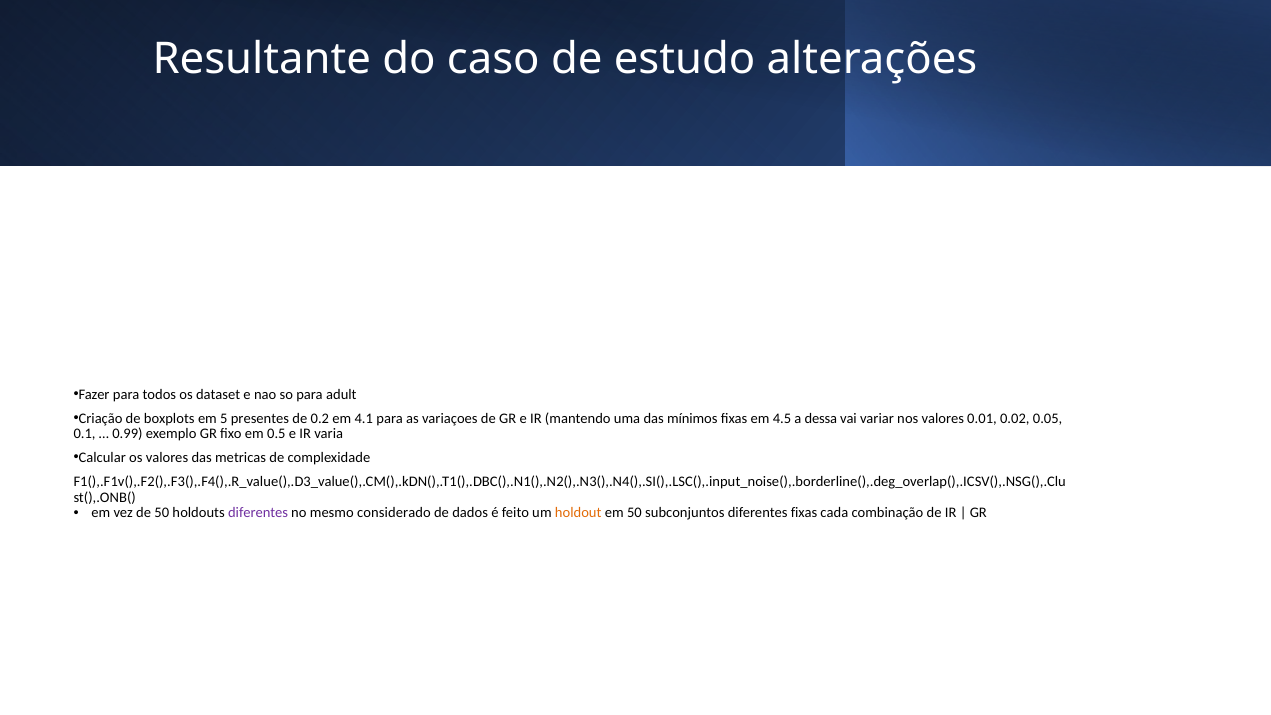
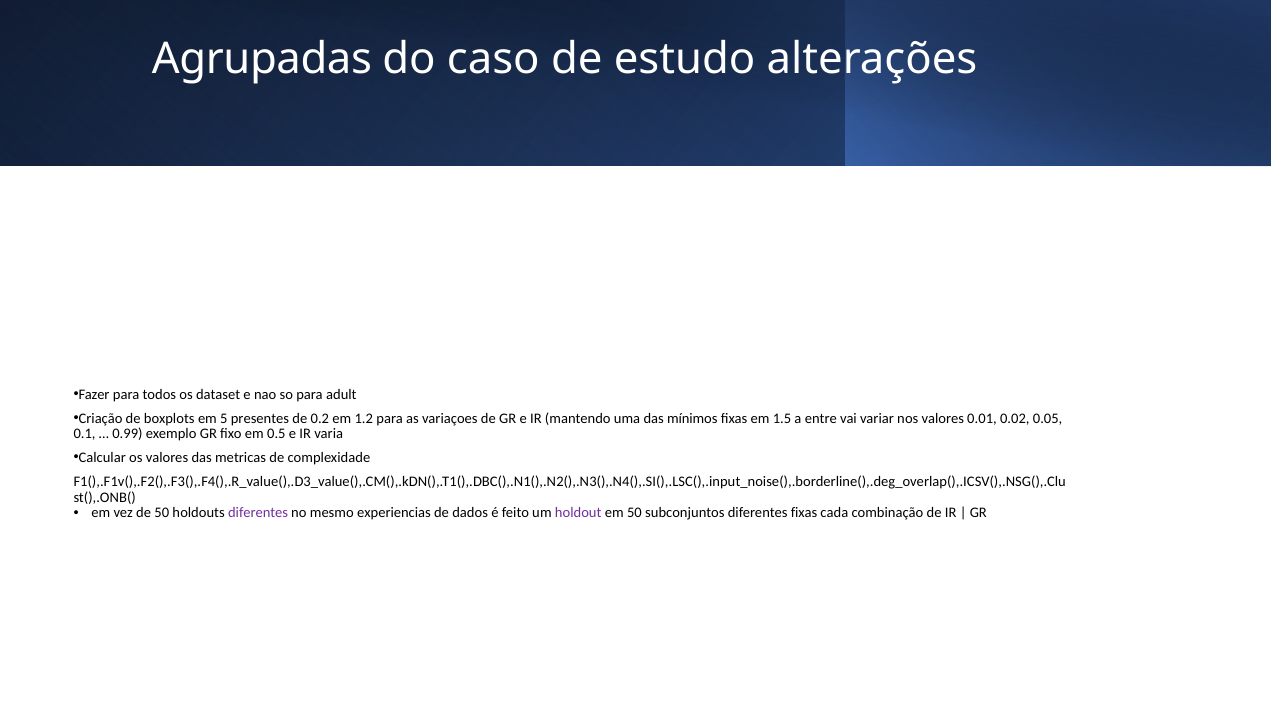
Resultante: Resultante -> Agrupadas
4.1: 4.1 -> 1.2
4.5: 4.5 -> 1.5
dessa: dessa -> entre
considerado: considerado -> experiencias
holdout colour: orange -> purple
